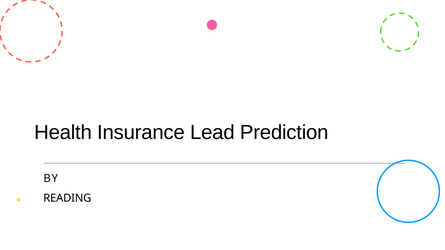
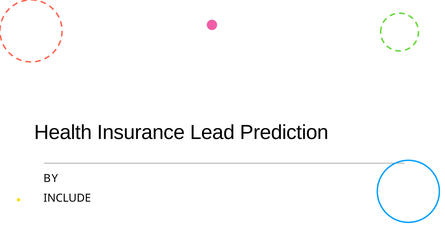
READING: READING -> INCLUDE
